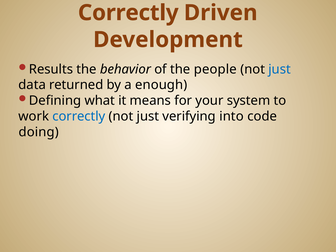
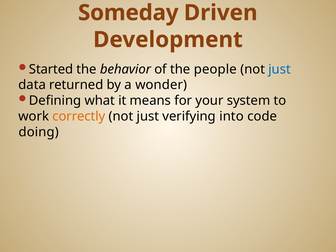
Correctly at (128, 13): Correctly -> Someday
Results: Results -> Started
enough: enough -> wonder
correctly at (79, 116) colour: blue -> orange
